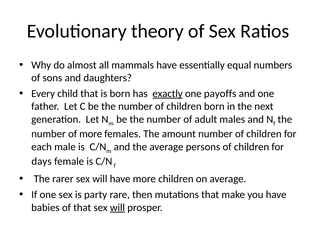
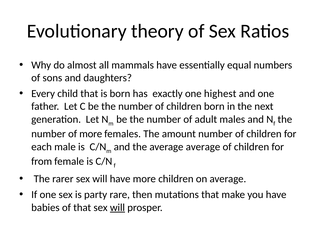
exactly underline: present -> none
payoffs: payoffs -> highest
average persons: persons -> average
days: days -> from
